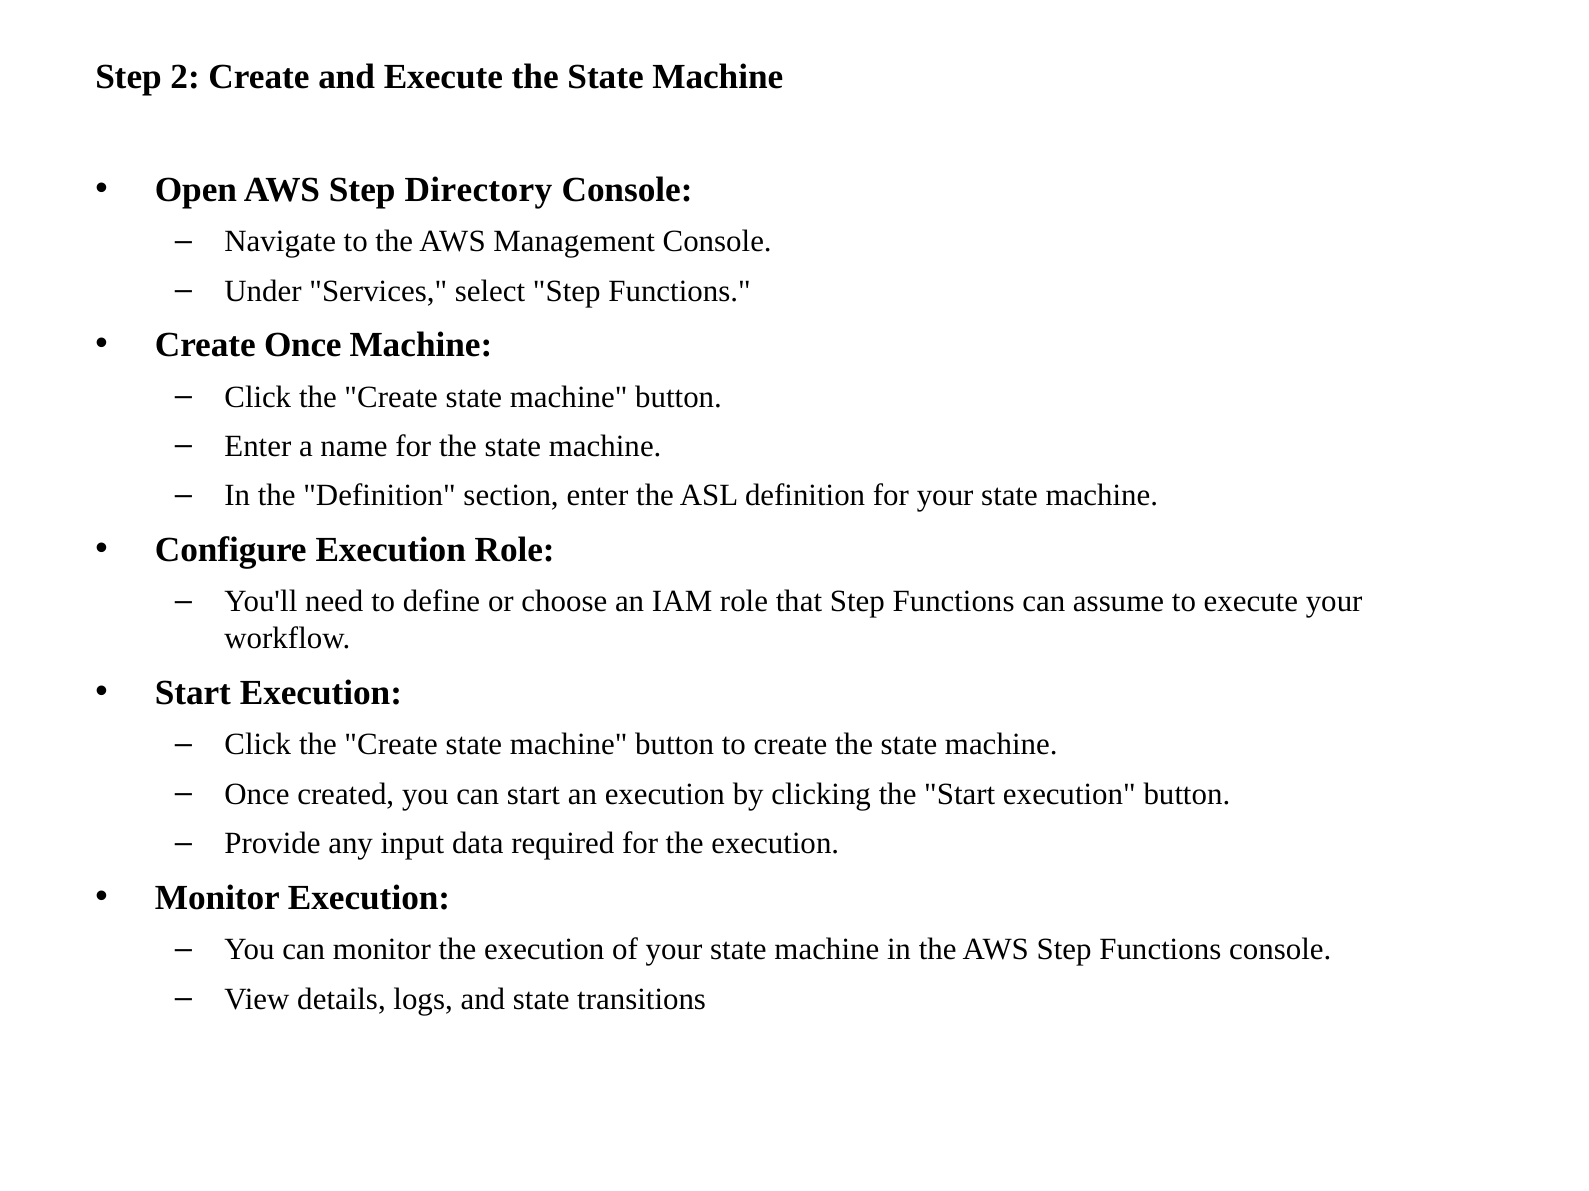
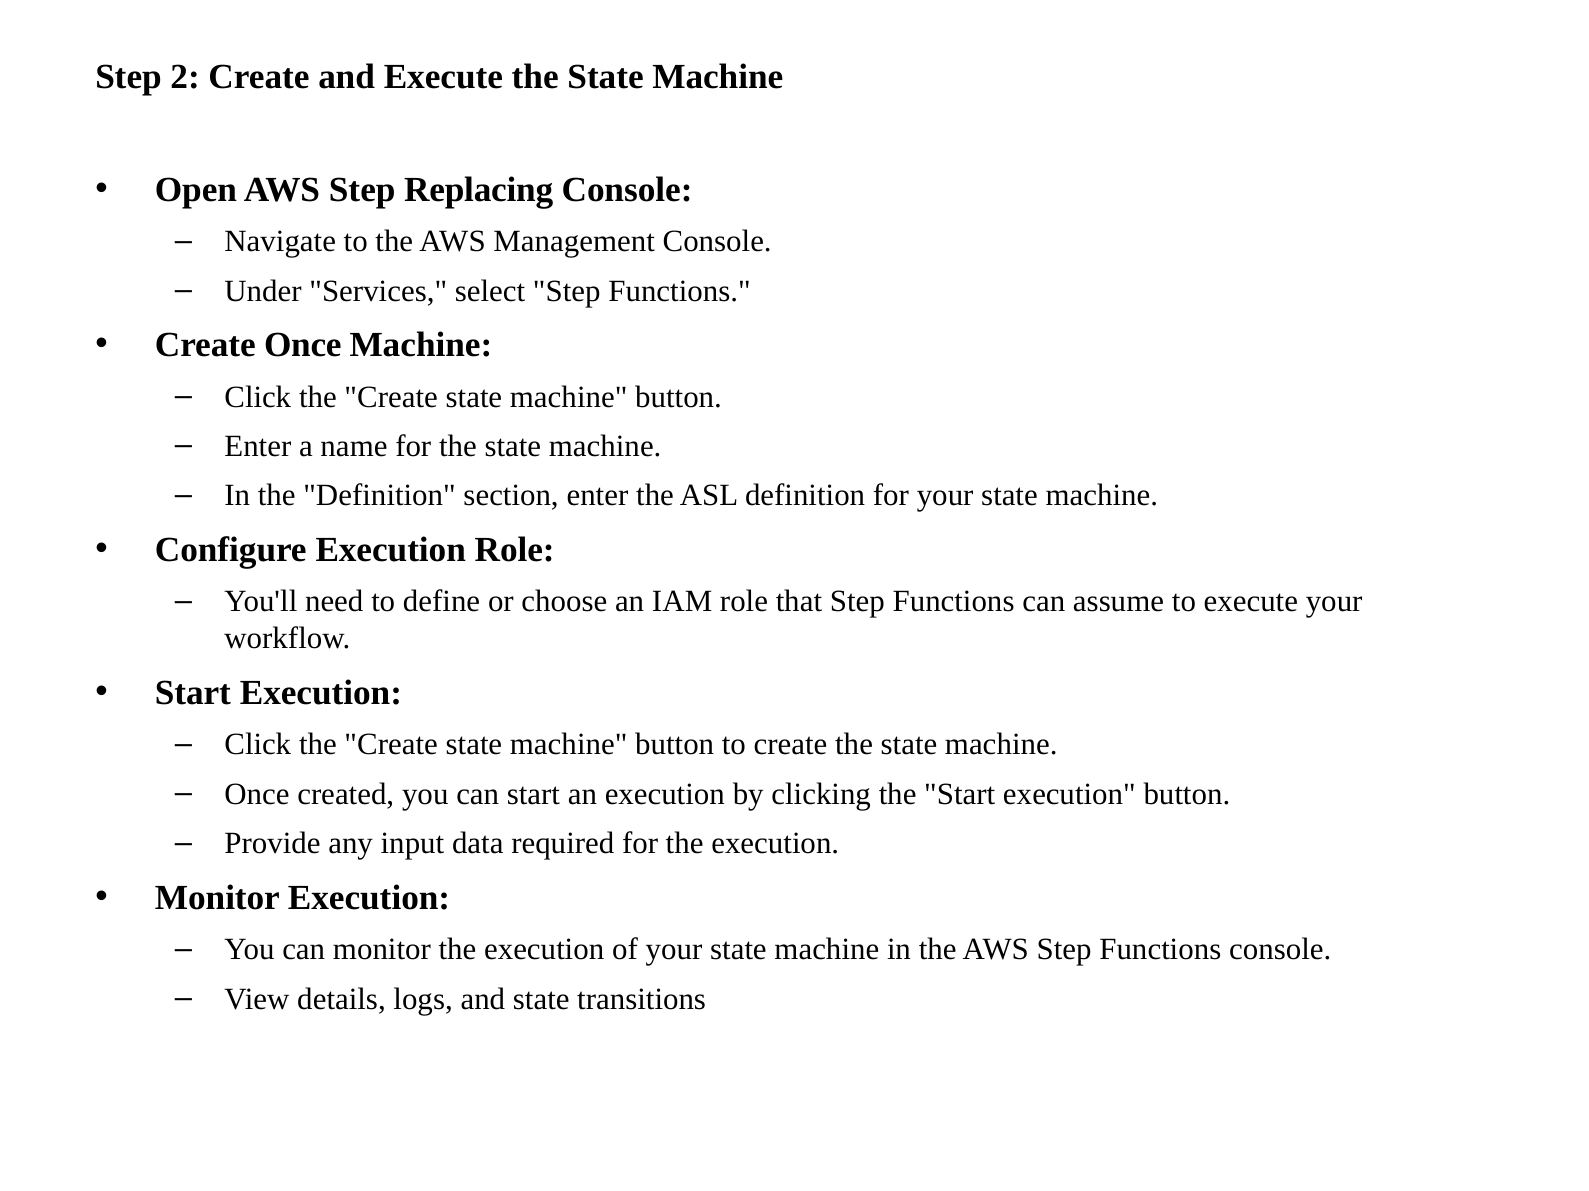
Directory: Directory -> Replacing
